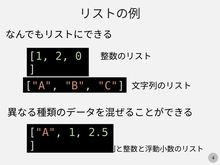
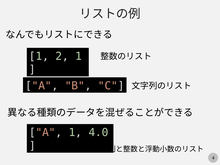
2 0: 0 -> 1
2.5: 2.5 -> 4.0
